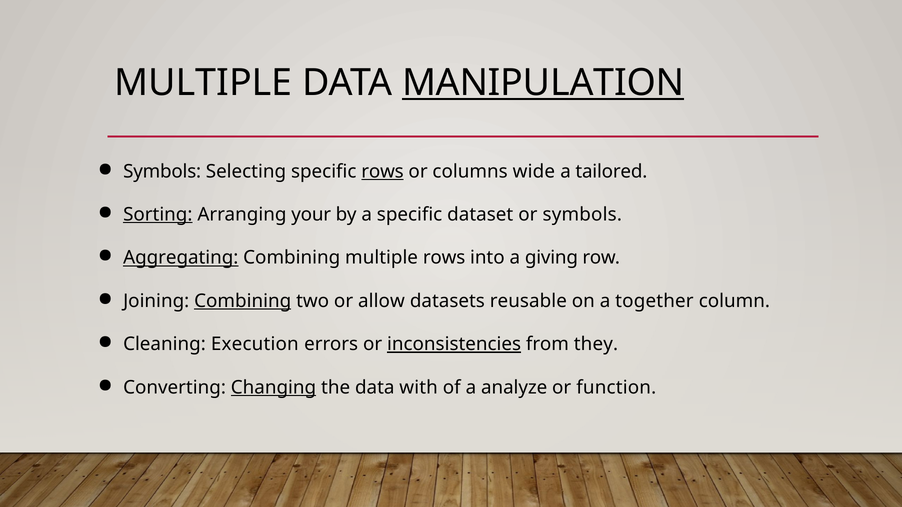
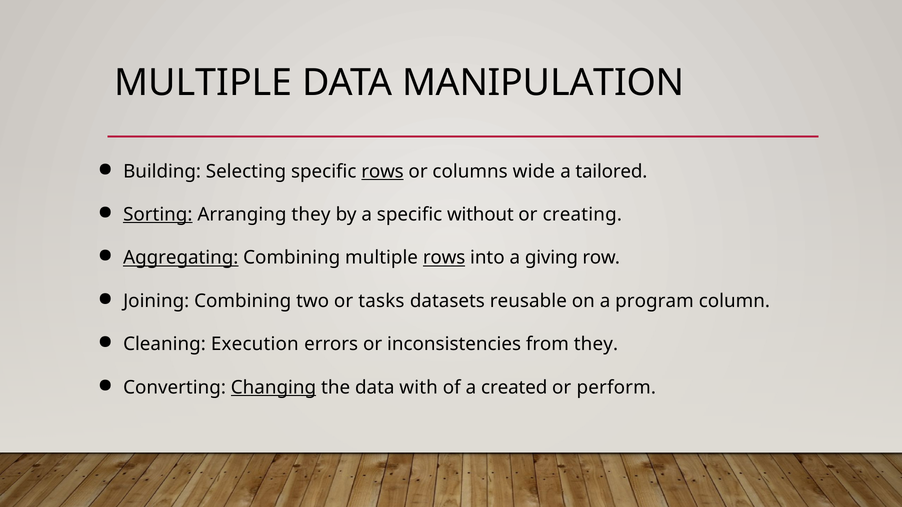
MANIPULATION underline: present -> none
Symbols at (162, 171): Symbols -> Building
Arranging your: your -> they
dataset: dataset -> without
or symbols: symbols -> creating
rows at (444, 258) underline: none -> present
Combining at (243, 301) underline: present -> none
allow: allow -> tasks
together: together -> program
inconsistencies underline: present -> none
analyze: analyze -> created
function: function -> perform
